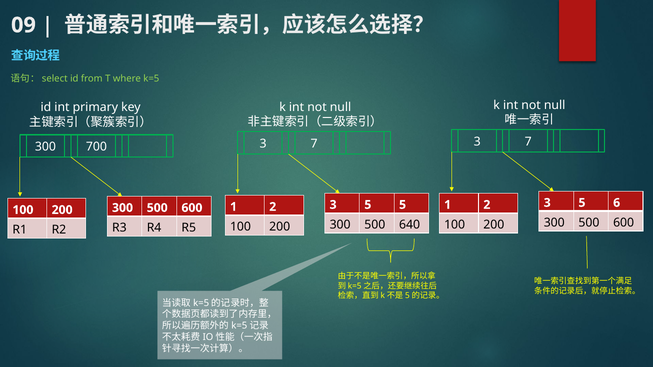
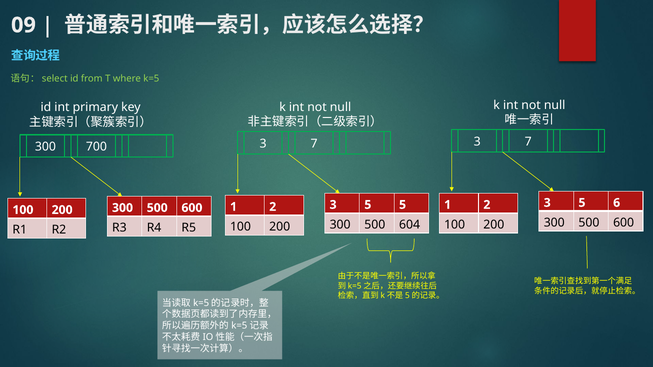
640: 640 -> 604
